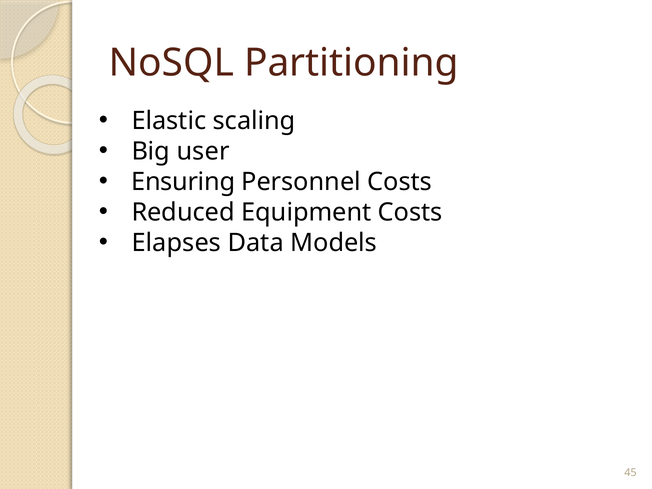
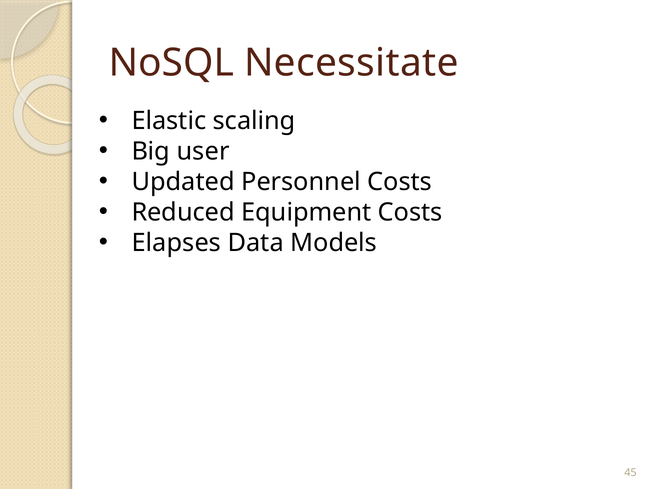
Partitioning: Partitioning -> Necessitate
Ensuring: Ensuring -> Updated
